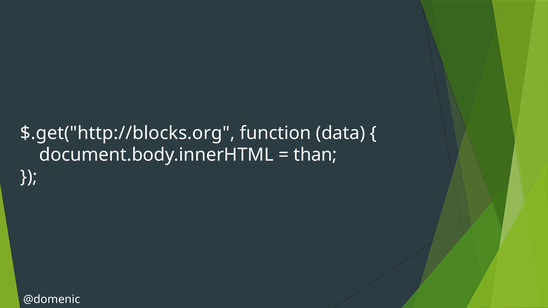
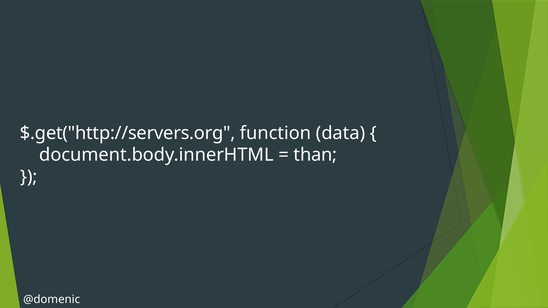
$.get("http://blocks.org: $.get("http://blocks.org -> $.get("http://servers.org
